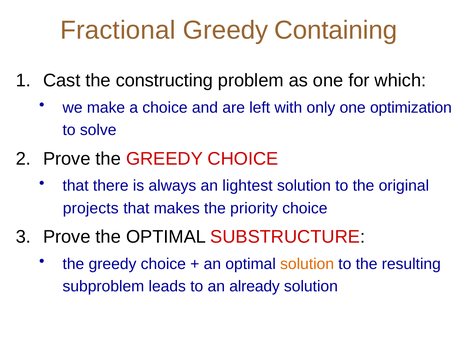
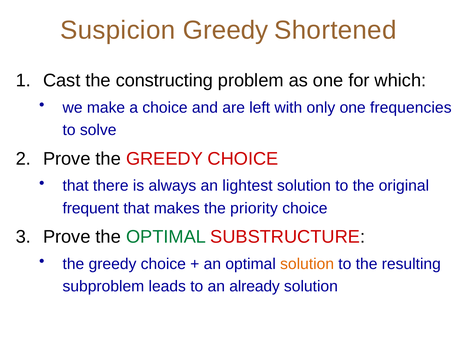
Fractional: Fractional -> Suspicion
Containing: Containing -> Shortened
optimization: optimization -> frequencies
projects: projects -> frequent
OPTIMAL at (166, 237) colour: black -> green
